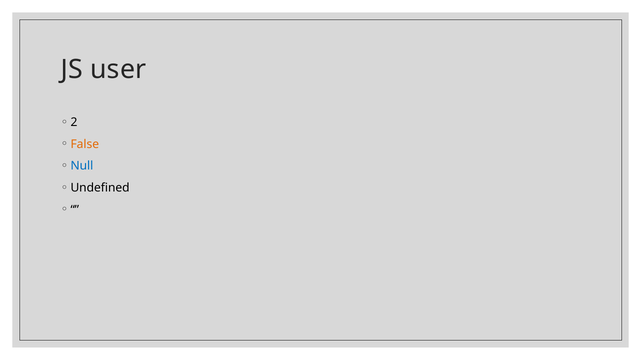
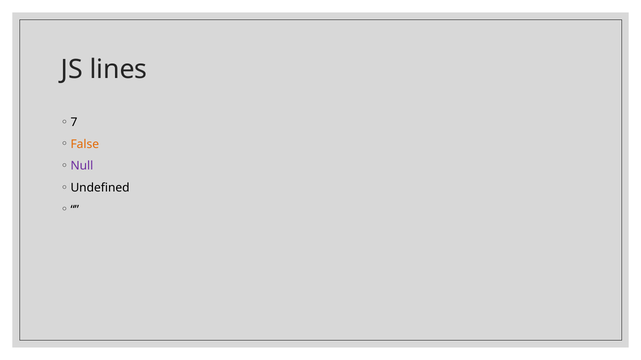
user: user -> lines
2: 2 -> 7
Null colour: blue -> purple
